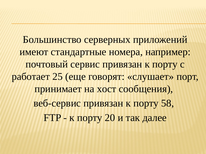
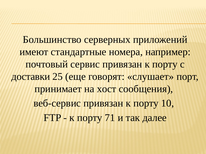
работает: работает -> доставки
58: 58 -> 10
20: 20 -> 71
